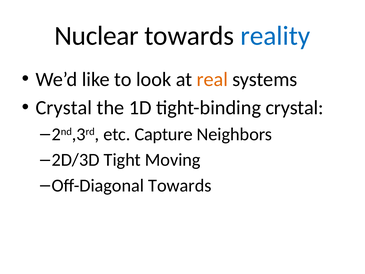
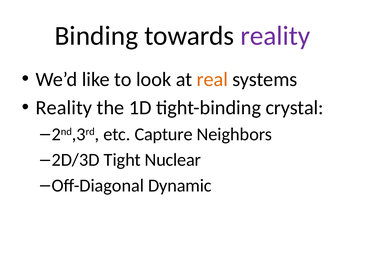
Nuclear: Nuclear -> Binding
reality at (275, 36) colour: blue -> purple
Crystal at (64, 108): Crystal -> Reality
Moving: Moving -> Nuclear
Off-Diagonal Towards: Towards -> Dynamic
